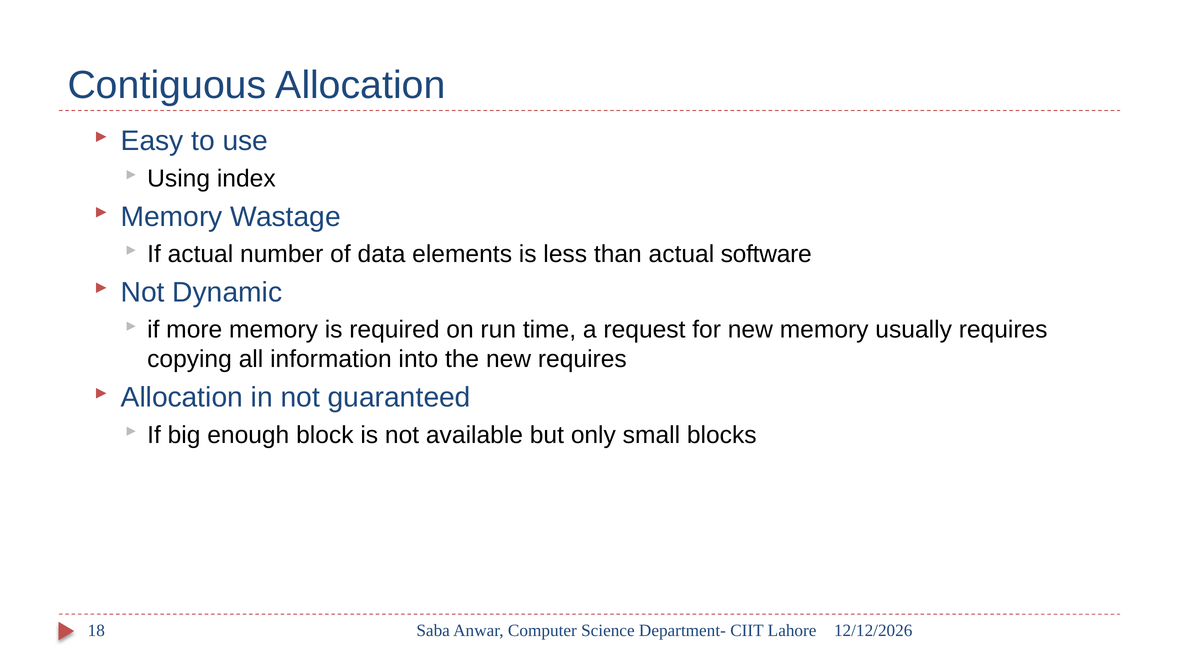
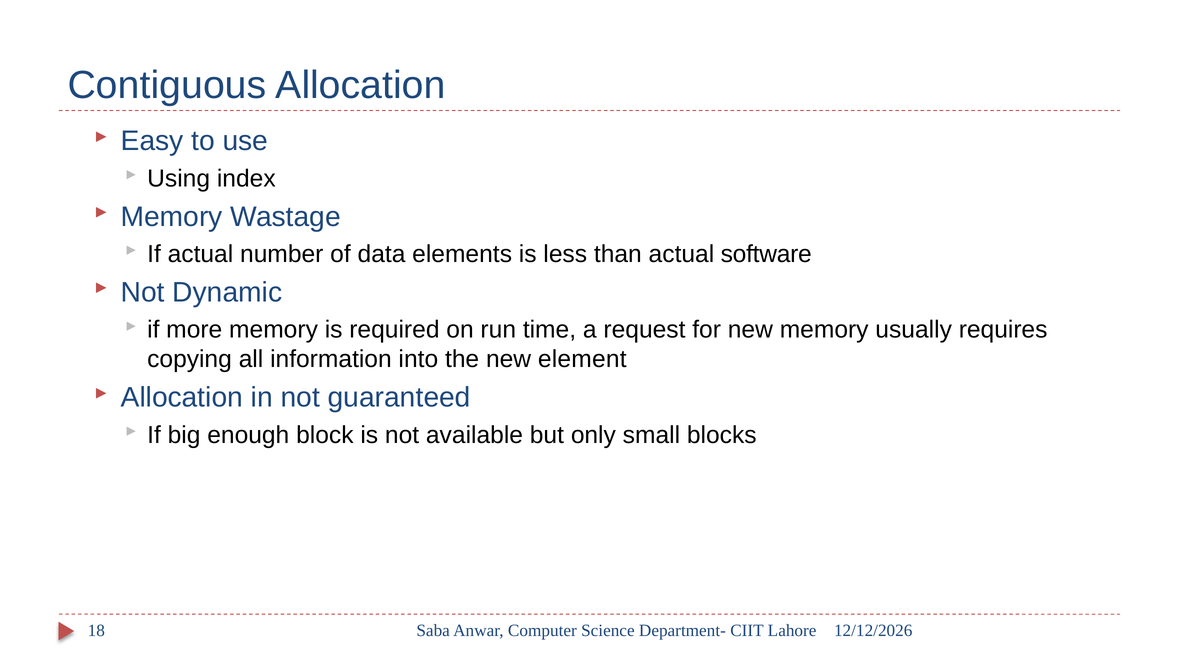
new requires: requires -> element
